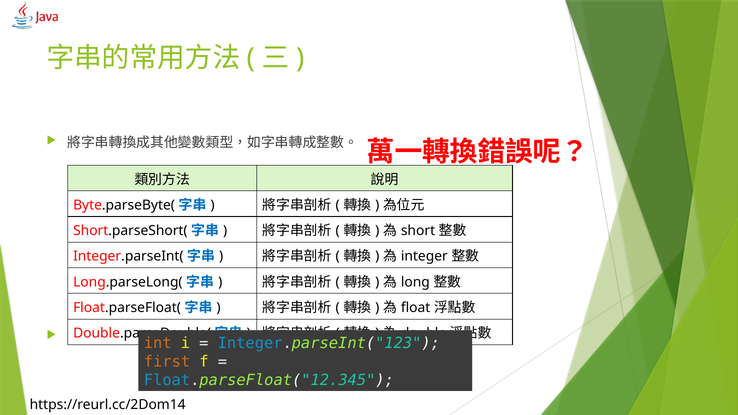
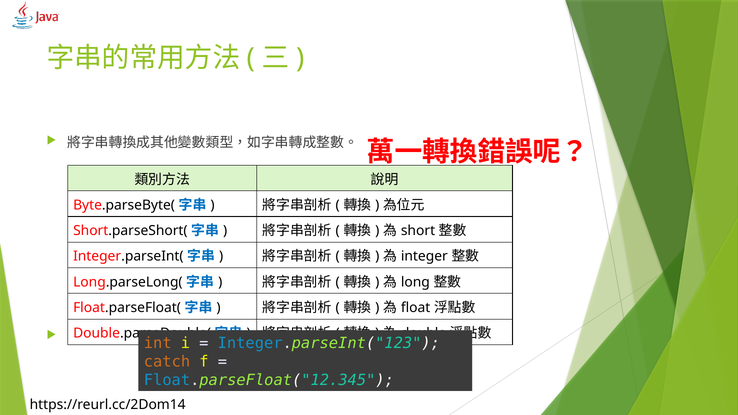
first: first -> catch
